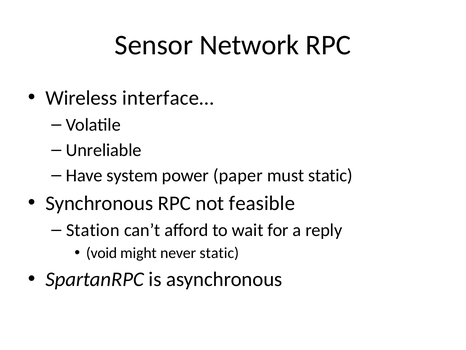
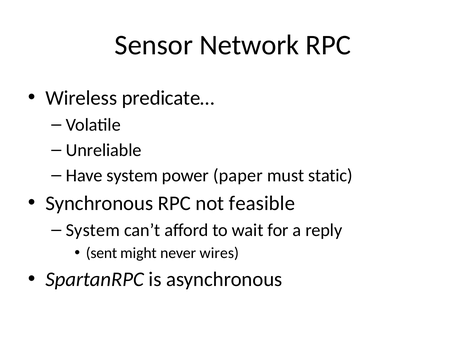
interface…: interface… -> predicate…
Station at (93, 230): Station -> System
void: void -> sent
never static: static -> wires
